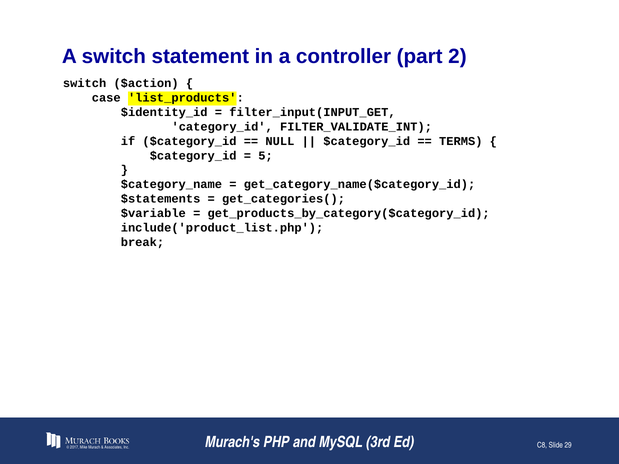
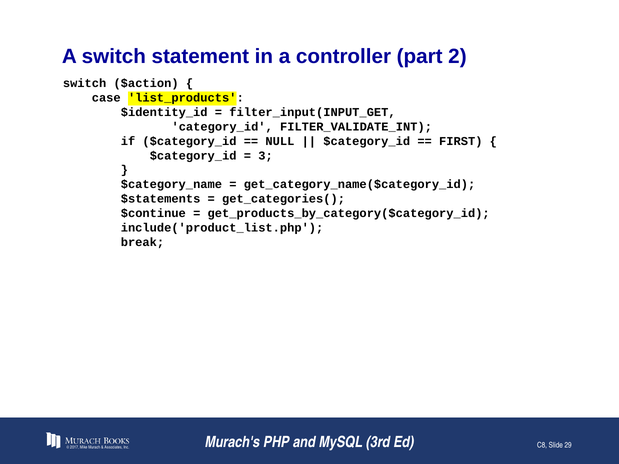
TERMS: TERMS -> FIRST
5: 5 -> 3
$variable: $variable -> $continue
